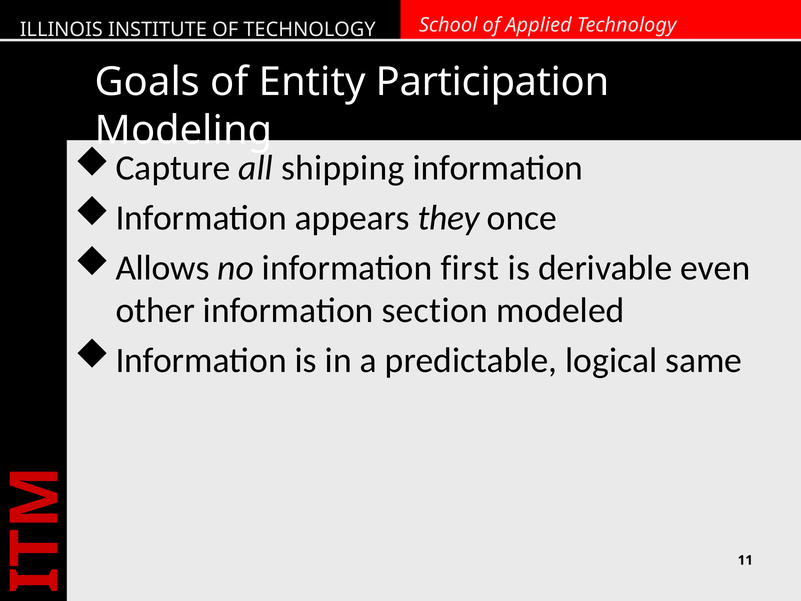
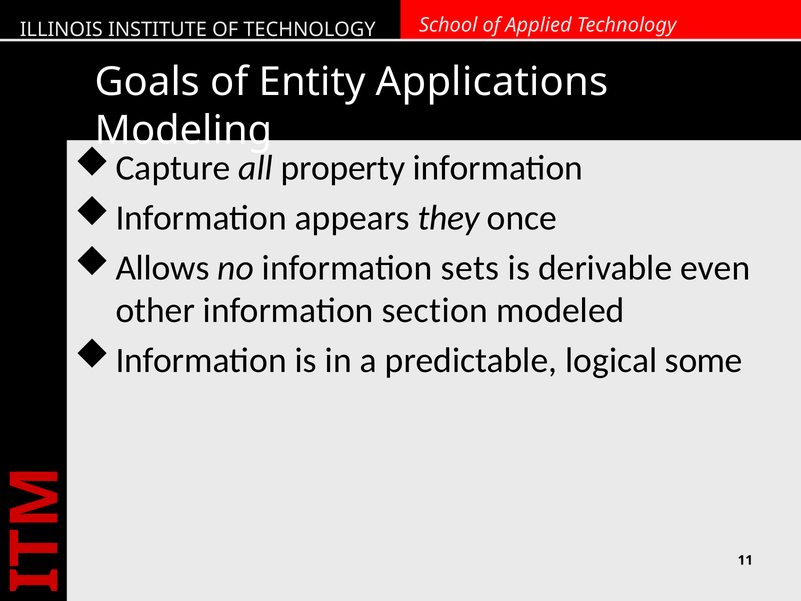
Participation: Participation -> Applications
shipping: shipping -> property
first: first -> sets
same: same -> some
